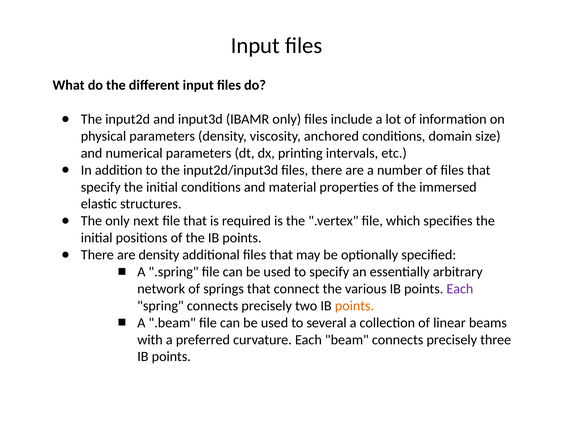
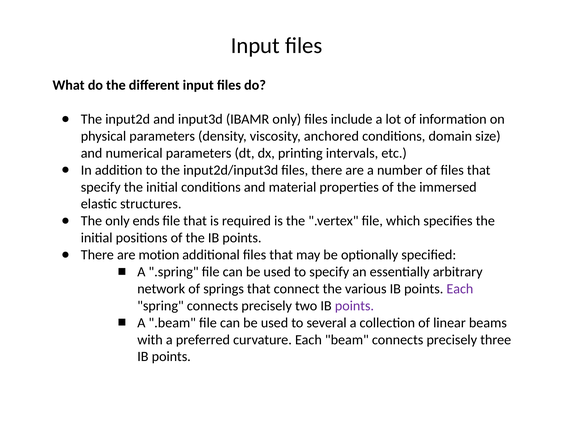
next: next -> ends
are density: density -> motion
points at (354, 306) colour: orange -> purple
